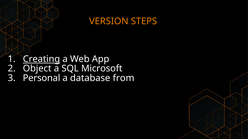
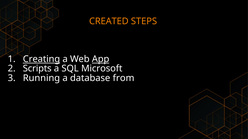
VERSION: VERSION -> CREATED
App underline: none -> present
Object: Object -> Scripts
Personal: Personal -> Running
